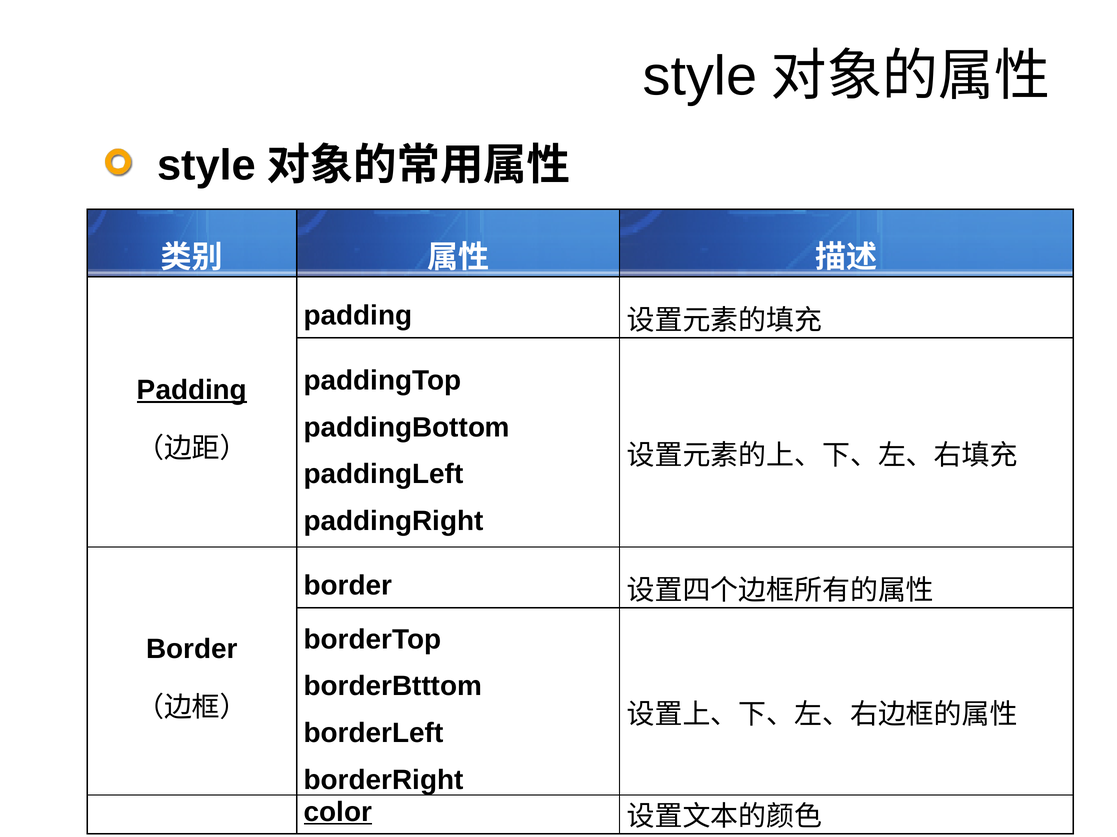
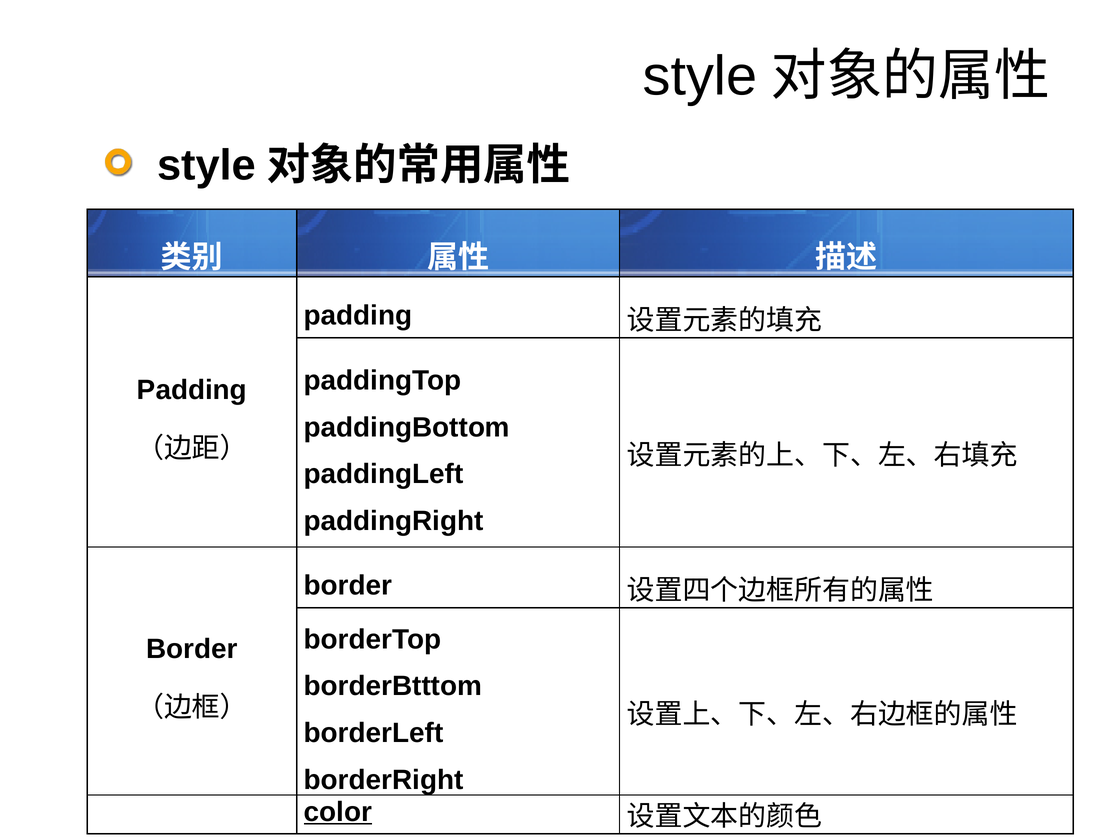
Padding at (192, 390) underline: present -> none
